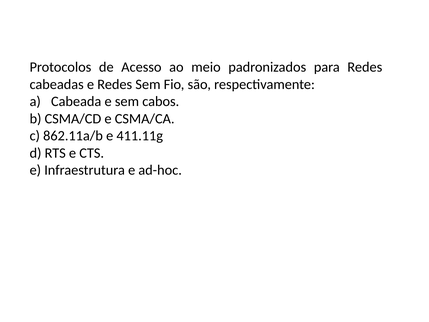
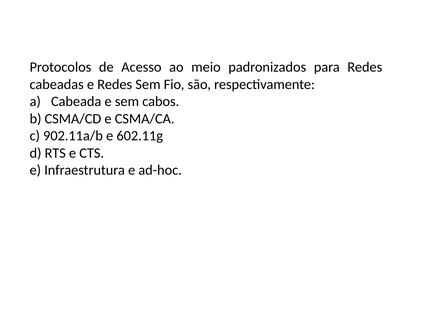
862.11a/b: 862.11a/b -> 902.11a/b
411.11g: 411.11g -> 602.11g
